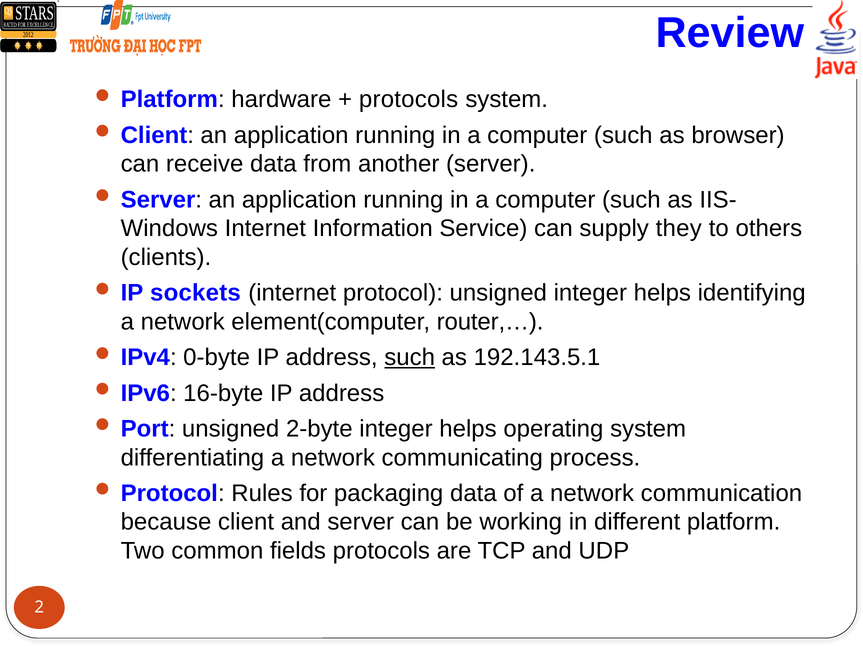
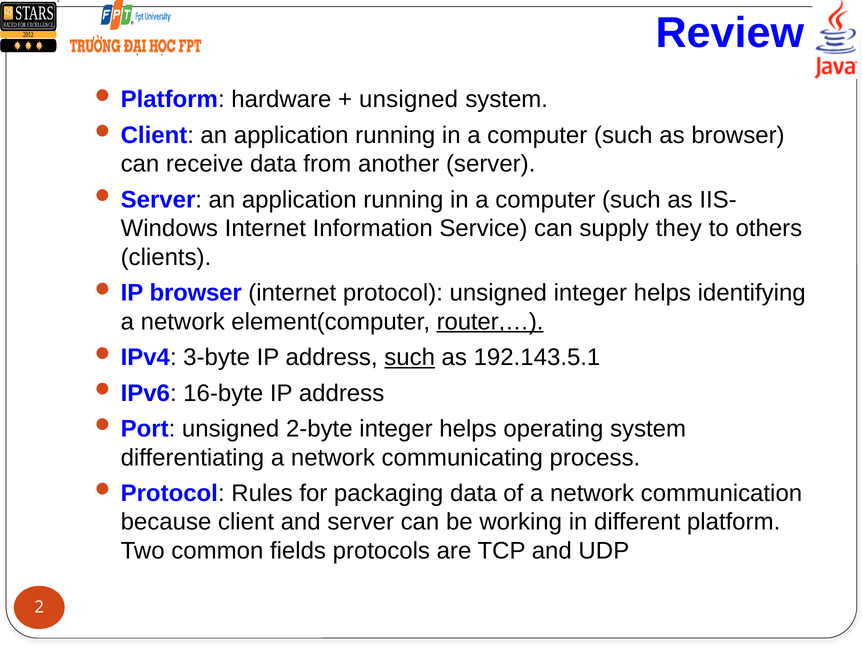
protocols at (409, 99): protocols -> unsigned
IP sockets: sockets -> browser
router,… underline: none -> present
0-byte: 0-byte -> 3-byte
